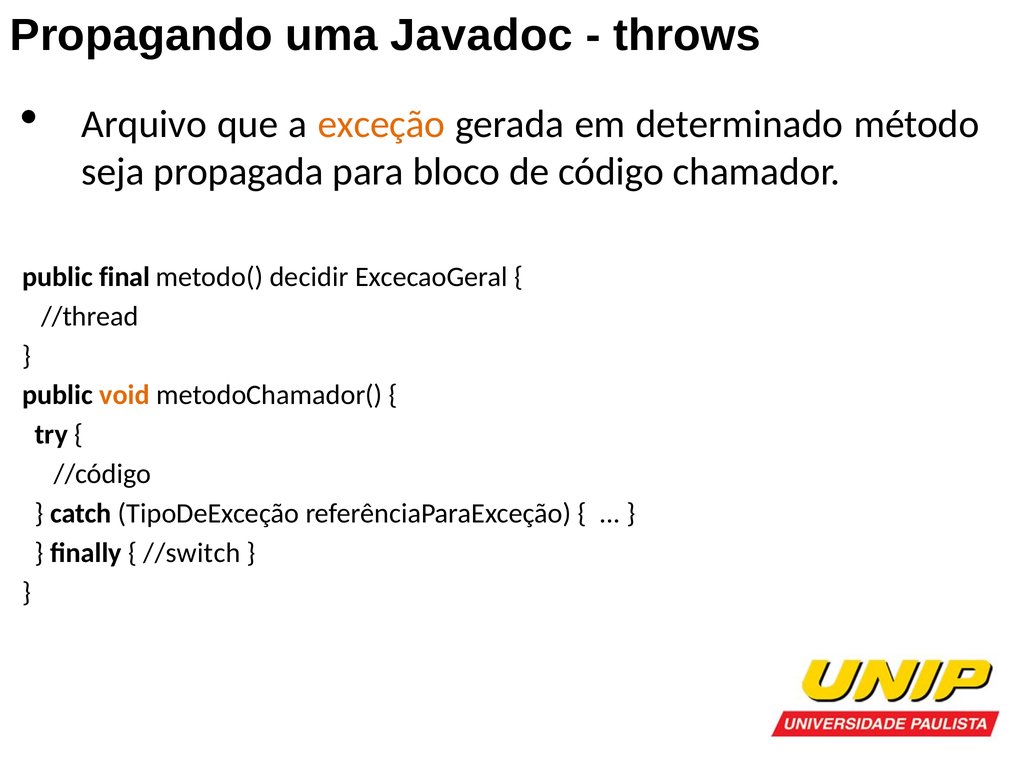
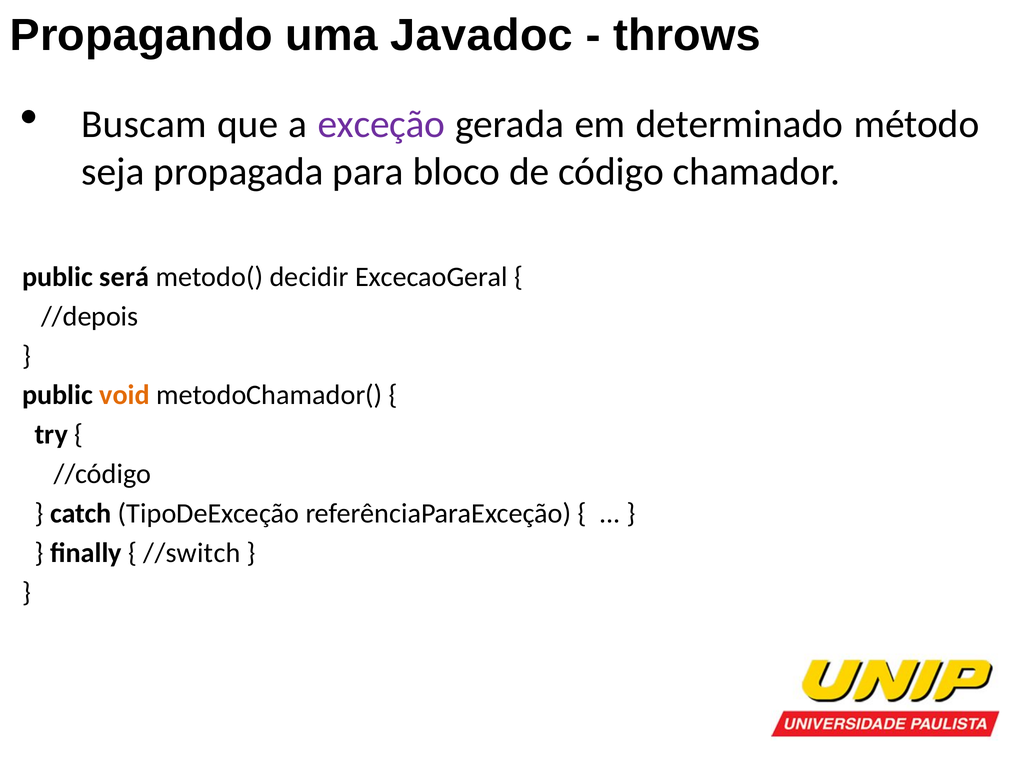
Arquivo: Arquivo -> Buscam
exceção colour: orange -> purple
final: final -> será
//thread: //thread -> //depois
